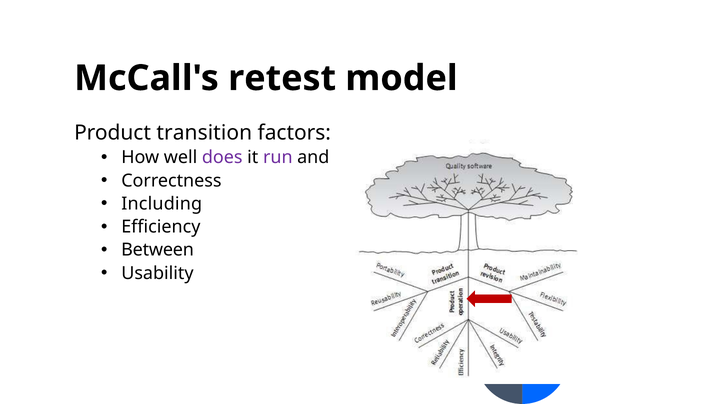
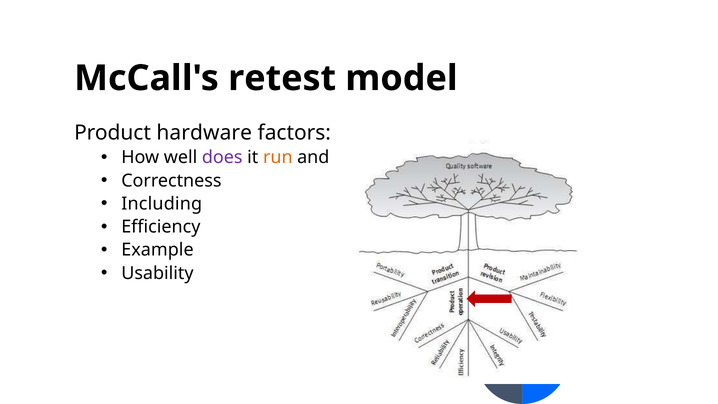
transition: transition -> hardware
run colour: purple -> orange
Between: Between -> Example
